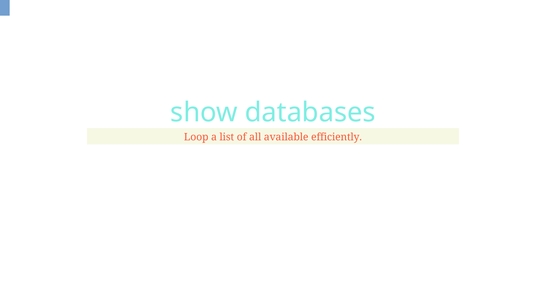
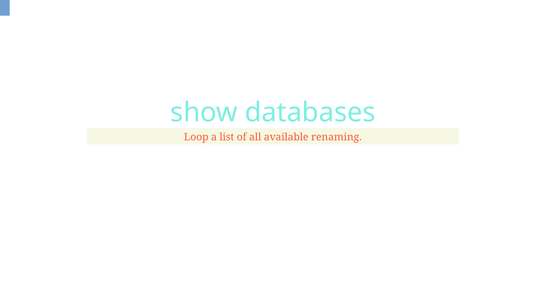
efficiently: efficiently -> renaming
